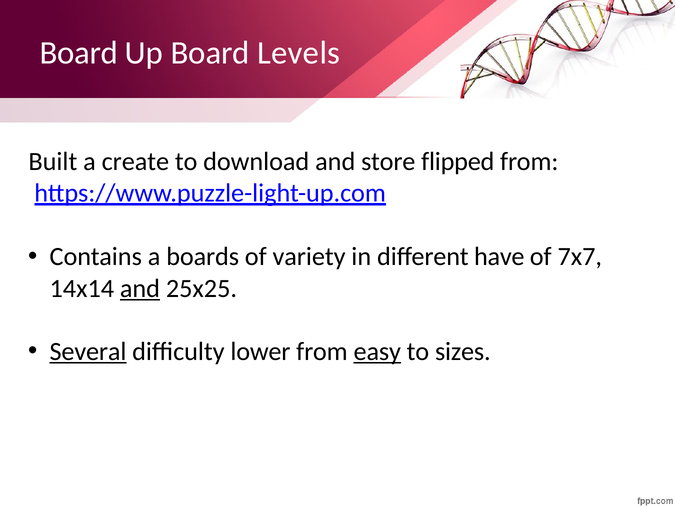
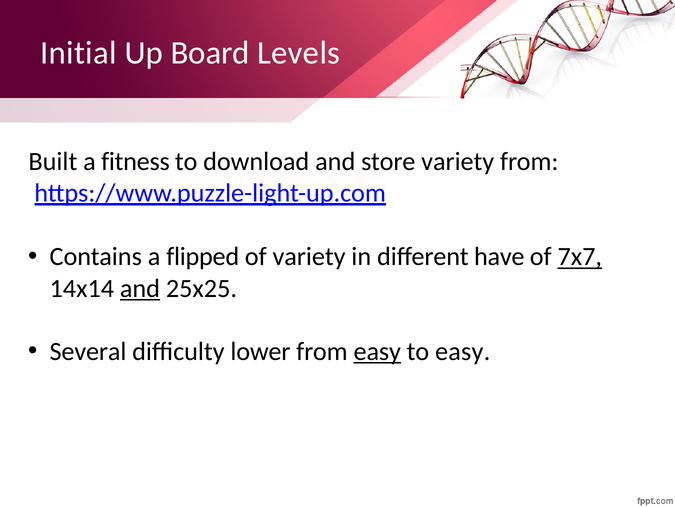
Board at (79, 53): Board -> Initial
create: create -> fitness
store flipped: flipped -> variety
boards: boards -> flipped
7x7 underline: none -> present
Several underline: present -> none
to sizes: sizes -> easy
